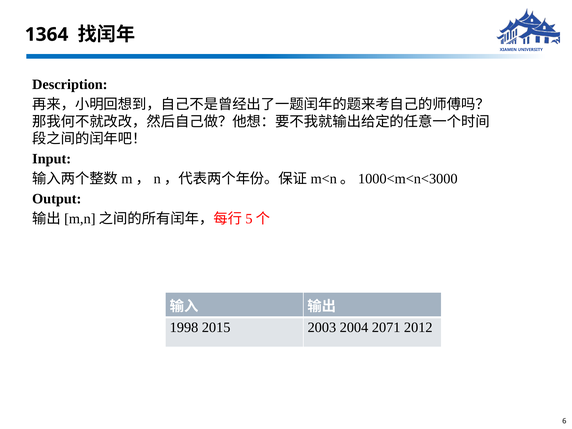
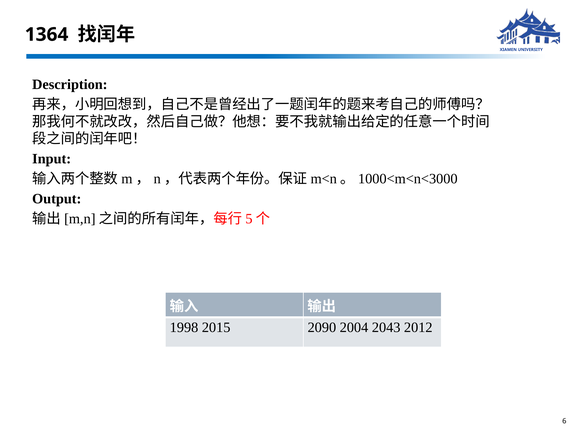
2003: 2003 -> 2090
2071: 2071 -> 2043
